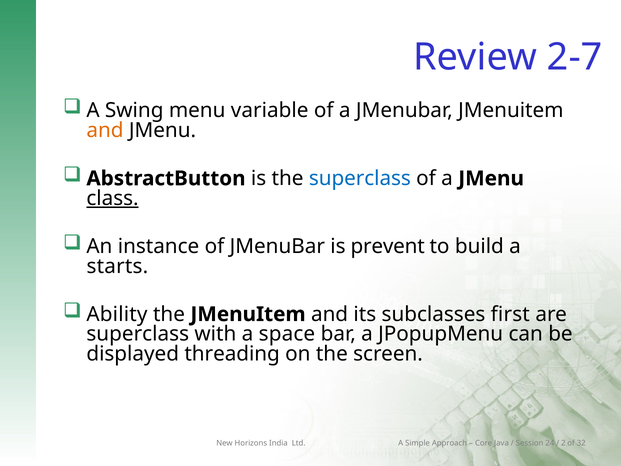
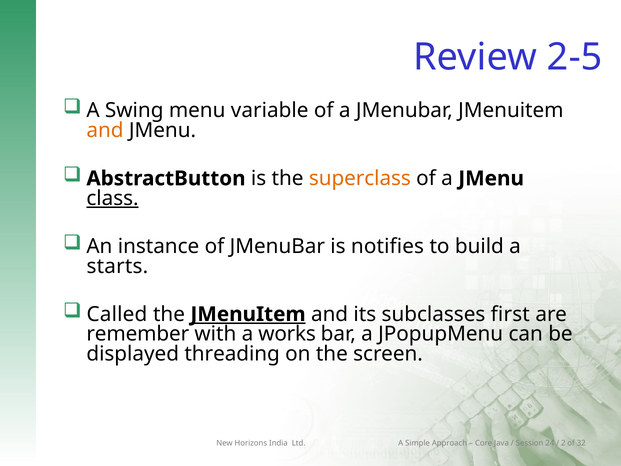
2-7: 2-7 -> 2-5
superclass at (360, 178) colour: blue -> orange
prevent: prevent -> notifies
Ability: Ability -> Called
JMenuItem at (248, 314) underline: none -> present
superclass at (138, 334): superclass -> remember
space: space -> works
